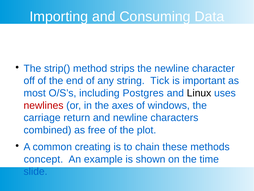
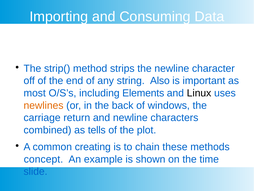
Tick: Tick -> Also
Postgres: Postgres -> Elements
newlines colour: red -> orange
axes: axes -> back
free: free -> tells
